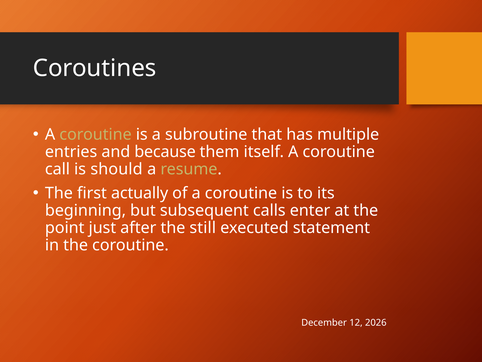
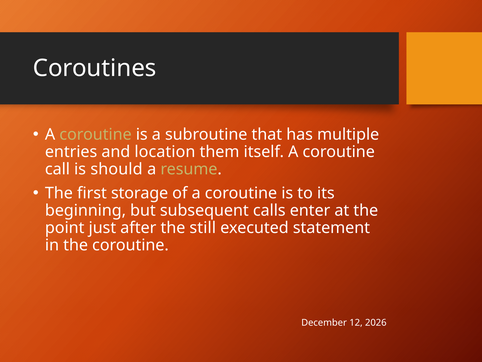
because: because -> location
actually: actually -> storage
